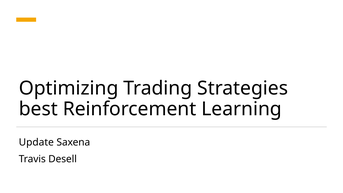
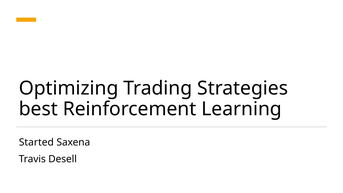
Update: Update -> Started
